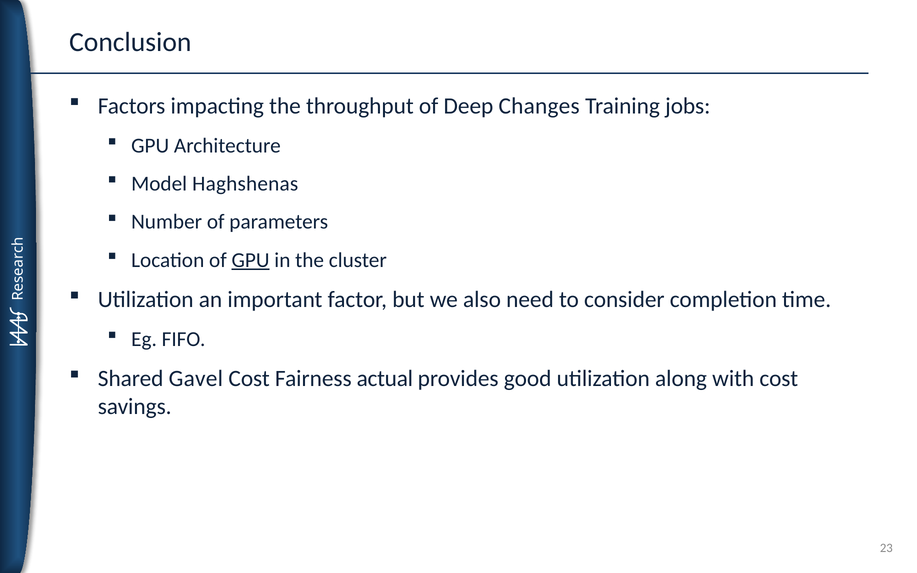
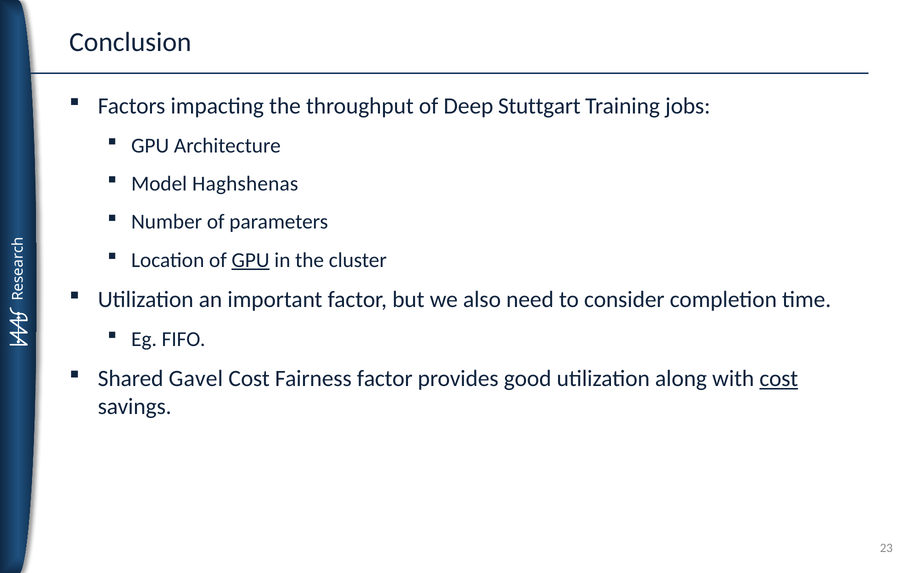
Changes: Changes -> Stuttgart
Fairness actual: actual -> factor
cost at (779, 379) underline: none -> present
